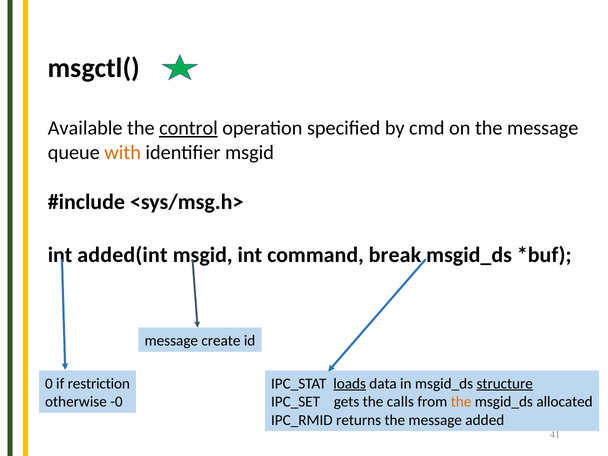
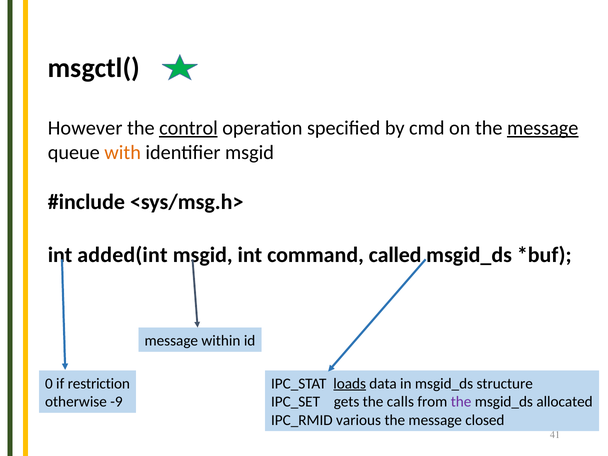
Available: Available -> However
message at (543, 128) underline: none -> present
break: break -> called
create: create -> within
structure underline: present -> none
-0: -0 -> -9
the at (461, 402) colour: orange -> purple
returns: returns -> various
added: added -> closed
